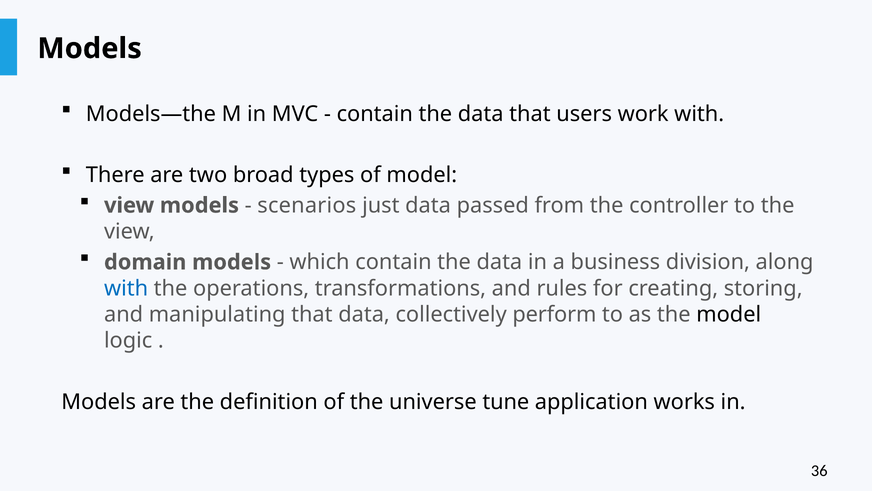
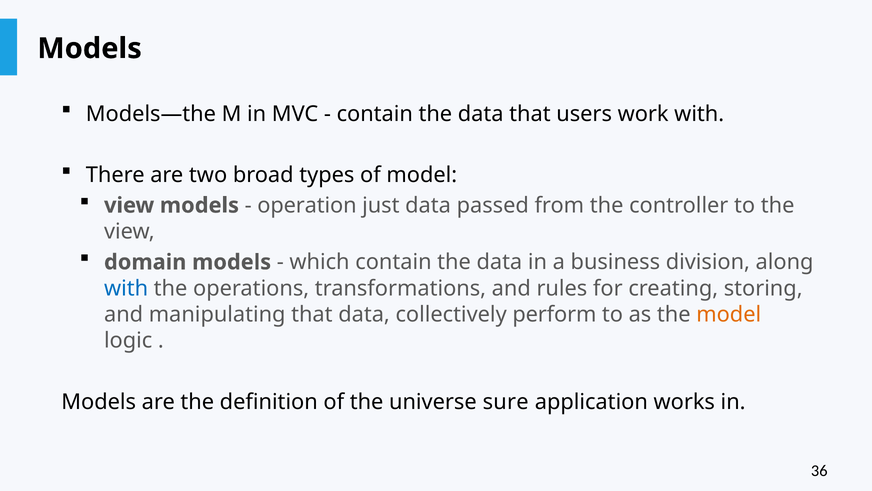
scenarios: scenarios -> operation
model at (729, 314) colour: black -> orange
tune: tune -> sure
